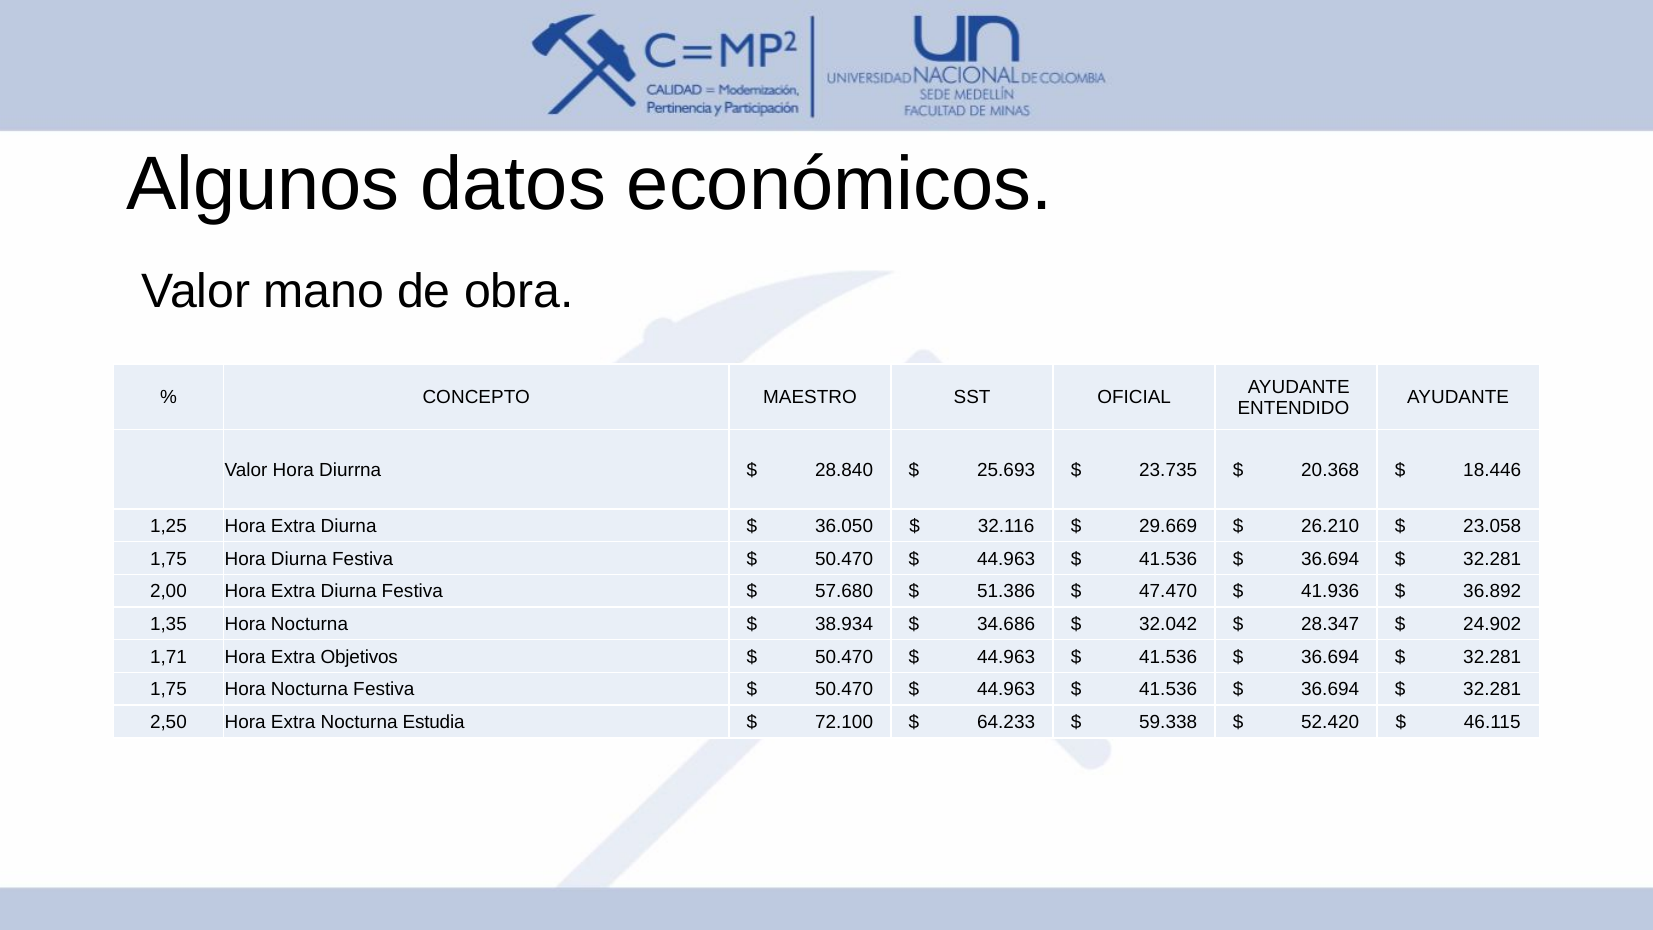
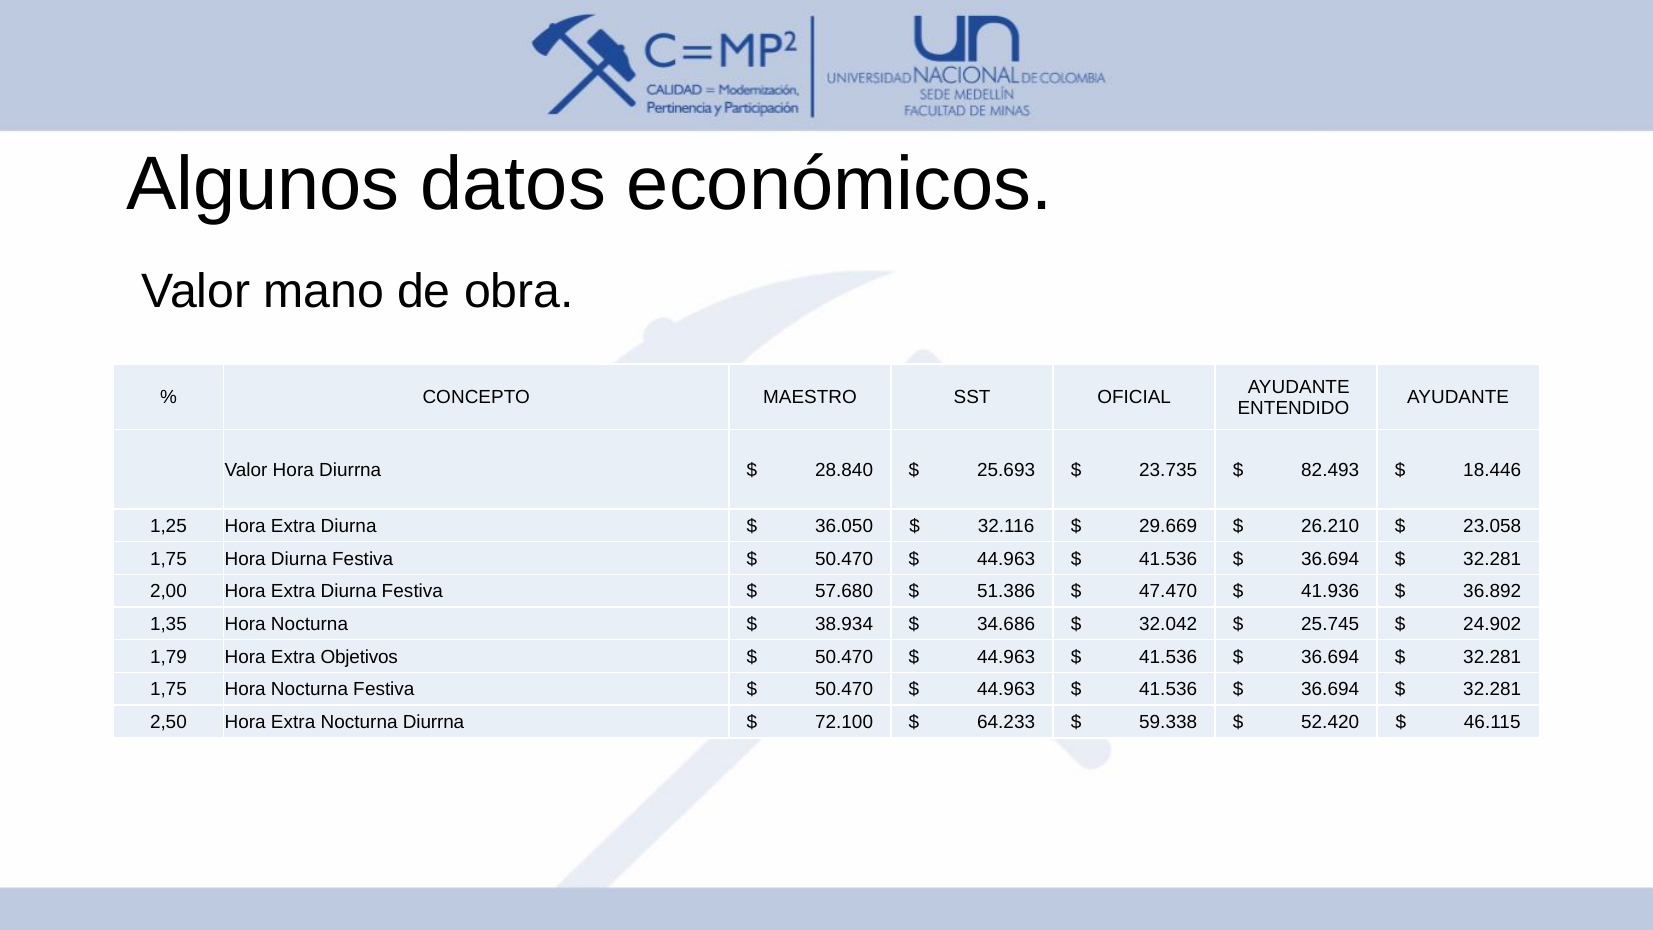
20.368: 20.368 -> 82.493
28.347: 28.347 -> 25.745
1,71: 1,71 -> 1,79
Nocturna Estudia: Estudia -> Diurrna
